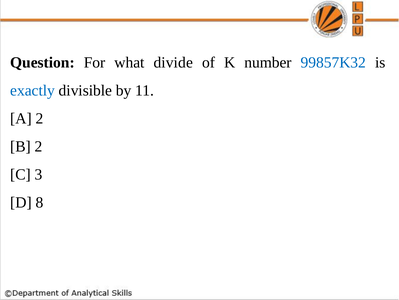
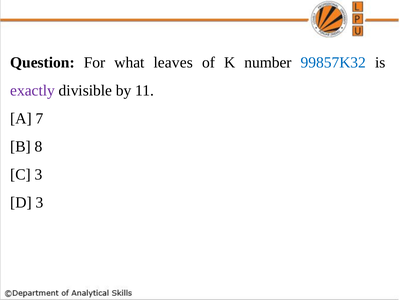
divide: divide -> leaves
exactly colour: blue -> purple
A 2: 2 -> 7
B 2: 2 -> 8
D 8: 8 -> 3
